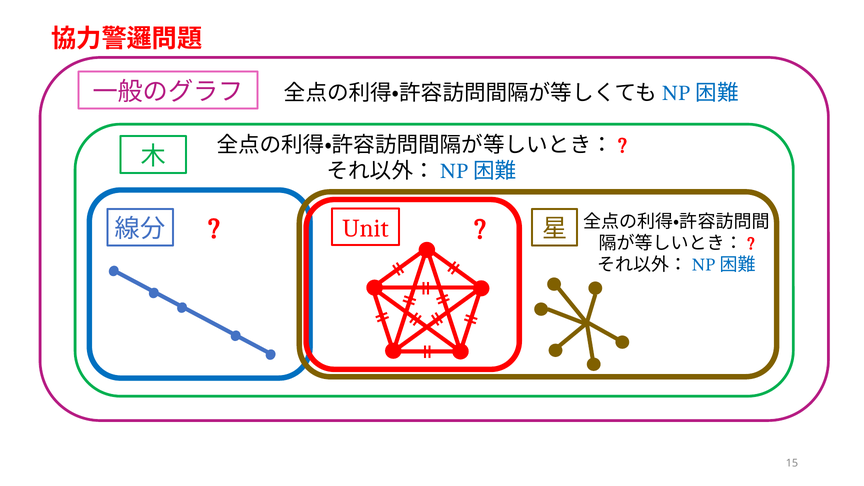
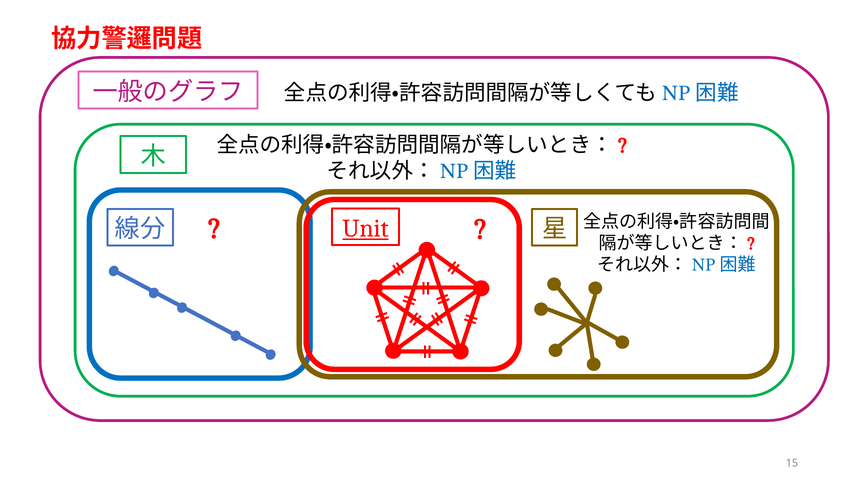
Unit underline: none -> present
